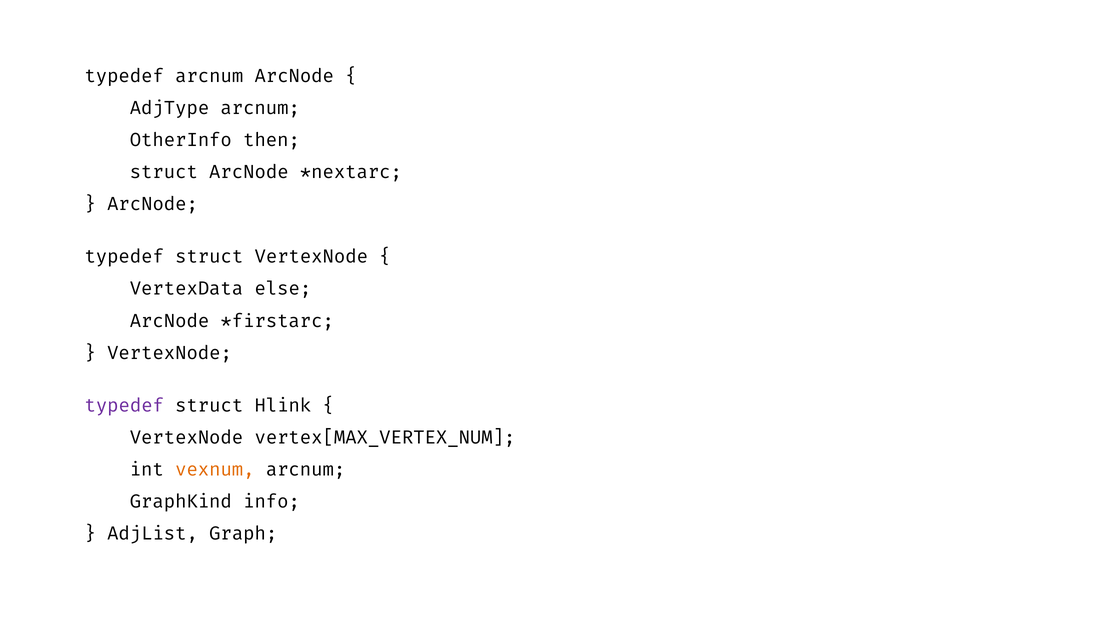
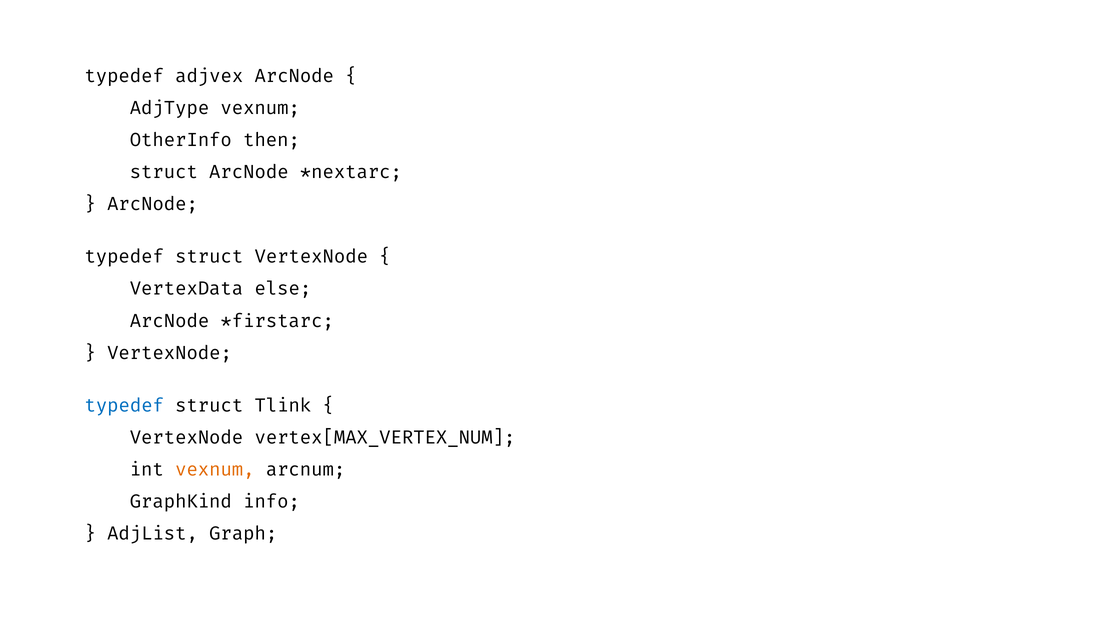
typedef arcnum: arcnum -> adjvex
AdjType arcnum: arcnum -> vexnum
typedef at (124, 405) colour: purple -> blue
Hlink: Hlink -> Tlink
